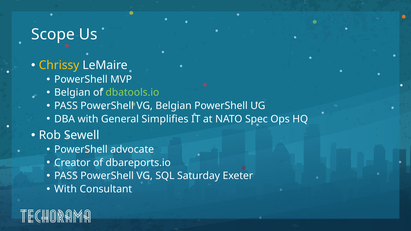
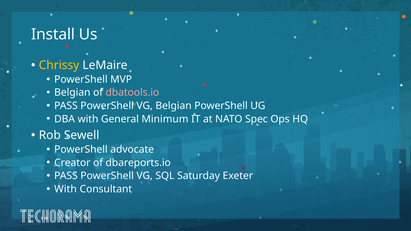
Scope: Scope -> Install
dbatools.io colour: light green -> pink
Simplifies: Simplifies -> Minimum
